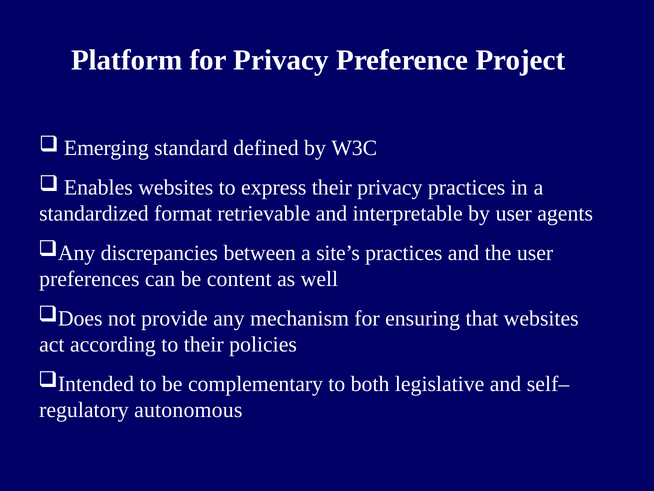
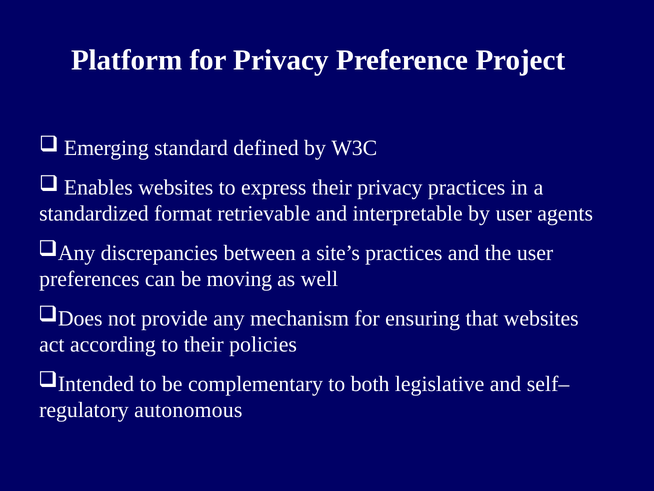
content: content -> moving
